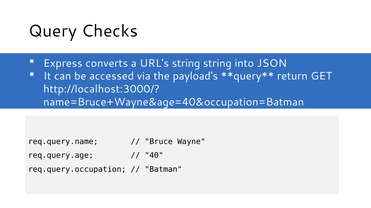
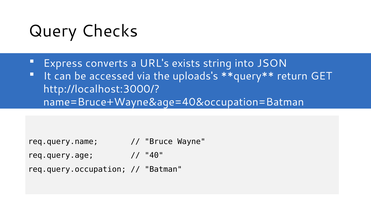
URL's string: string -> exists
payload's: payload's -> uploads's
